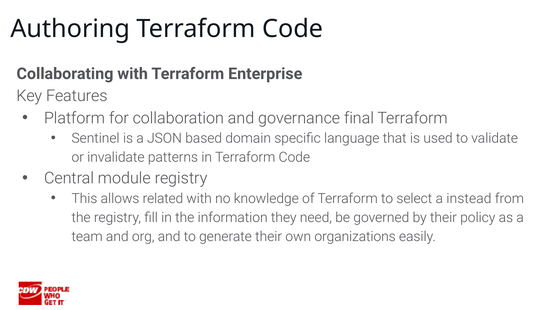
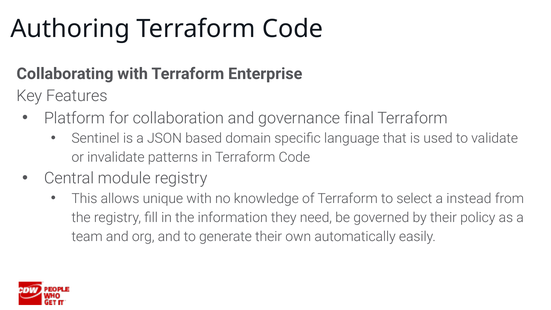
related: related -> unique
organizations: organizations -> automatically
